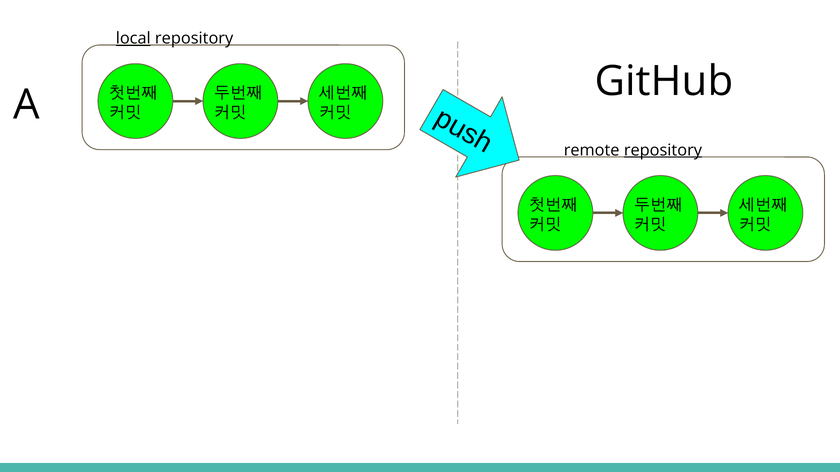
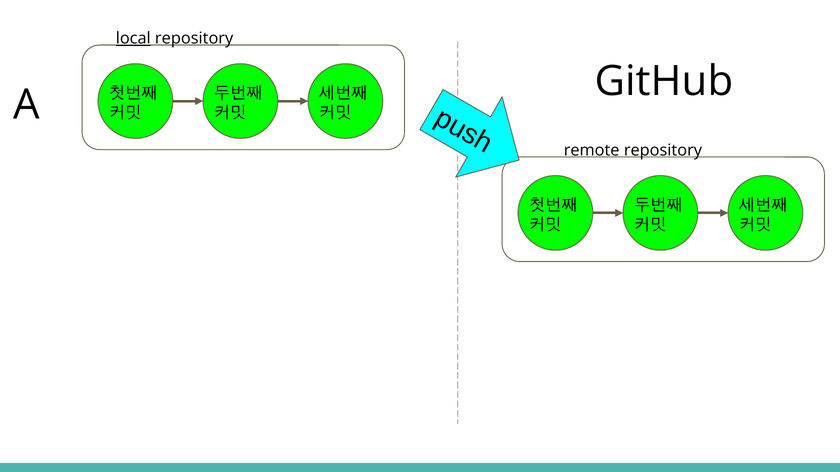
repository at (663, 150) underline: present -> none
